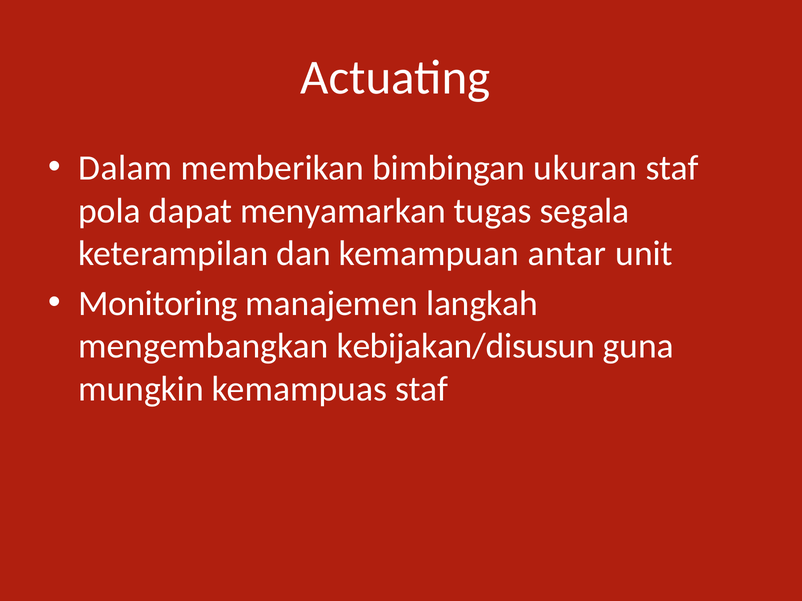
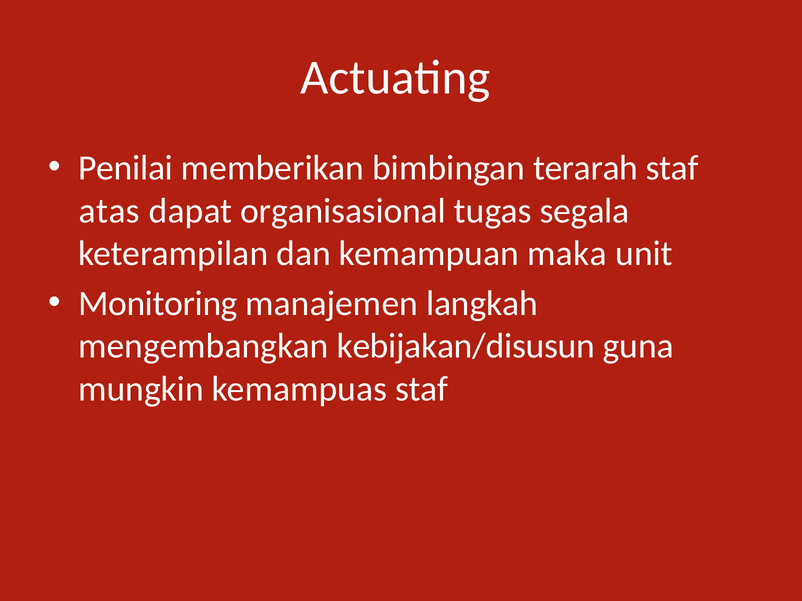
Dalam: Dalam -> Penilai
ukuran: ukuran -> terarah
pola: pola -> atas
menyamarkan: menyamarkan -> organisasional
antar: antar -> maka
